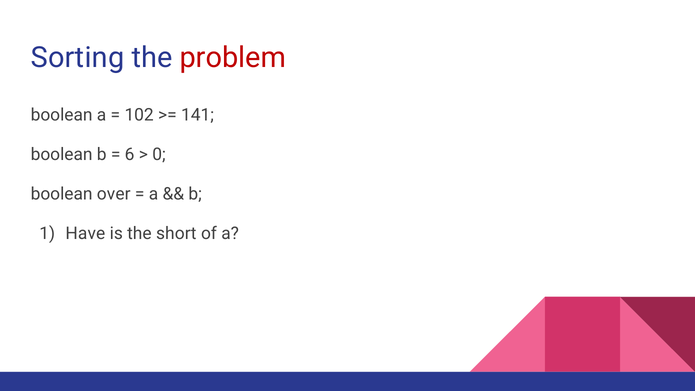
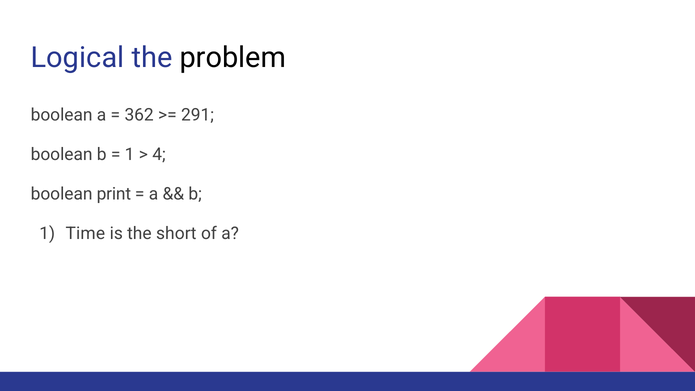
Sorting: Sorting -> Logical
problem colour: red -> black
102: 102 -> 362
141: 141 -> 291
6 at (130, 155): 6 -> 1
0: 0 -> 4
over: over -> print
Have: Have -> Time
